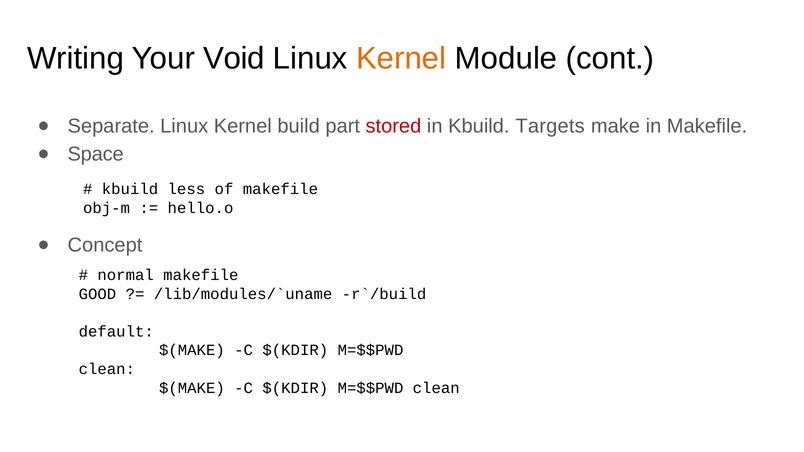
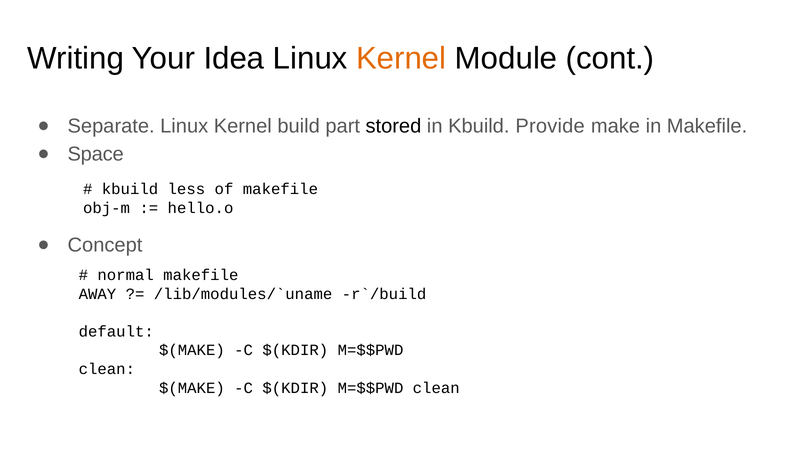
Void: Void -> Idea
stored colour: red -> black
Targets: Targets -> Provide
GOOD: GOOD -> AWAY
